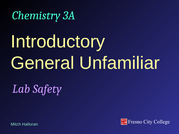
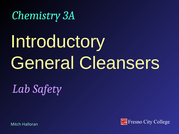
Unfamiliar: Unfamiliar -> Cleansers
